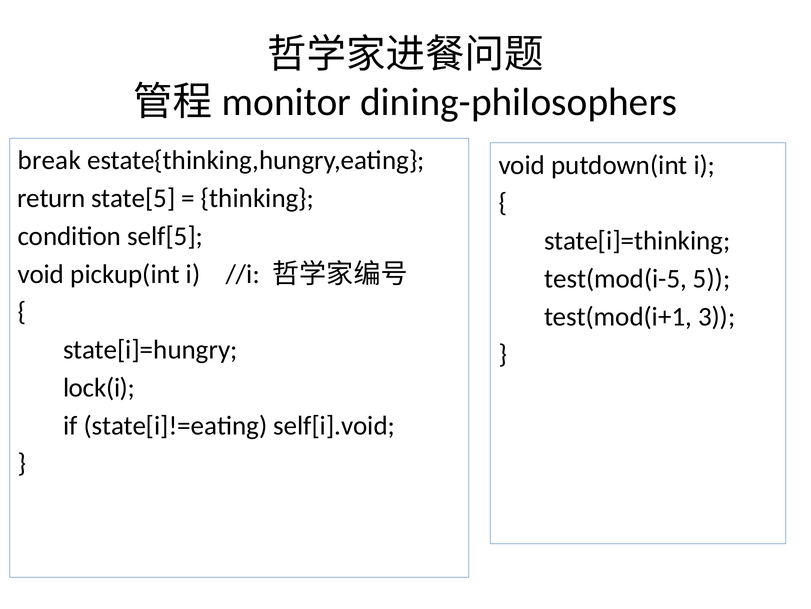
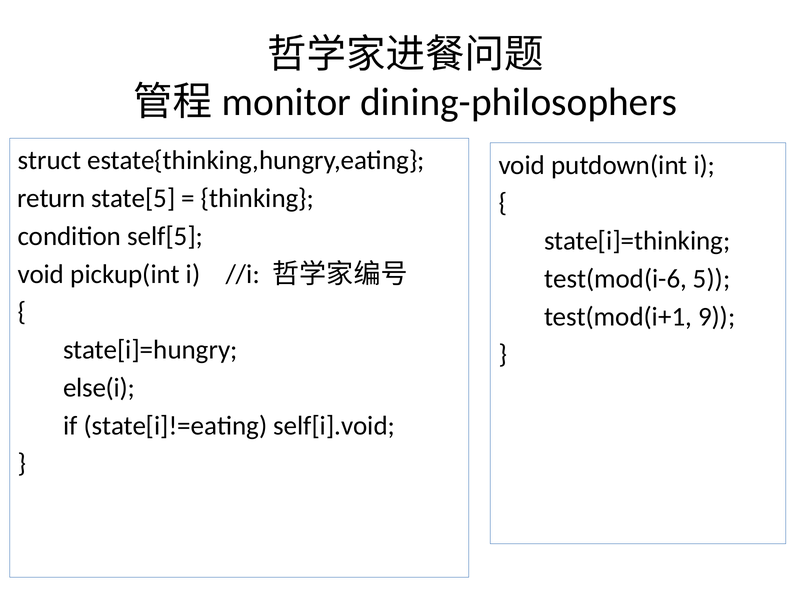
break: break -> struct
test(mod(i-5: test(mod(i-5 -> test(mod(i-6
3: 3 -> 9
lock(i: lock(i -> else(i
